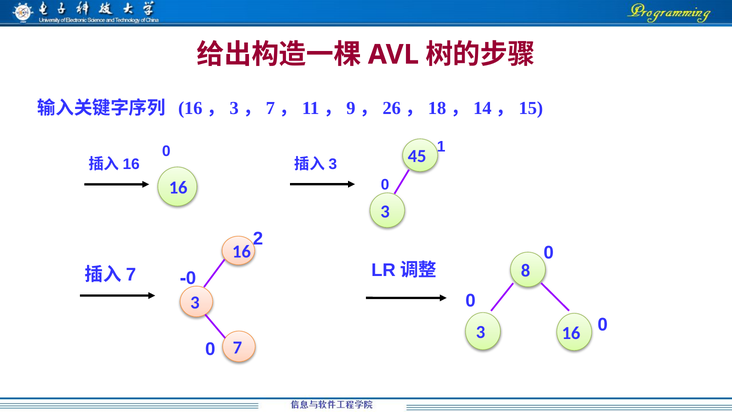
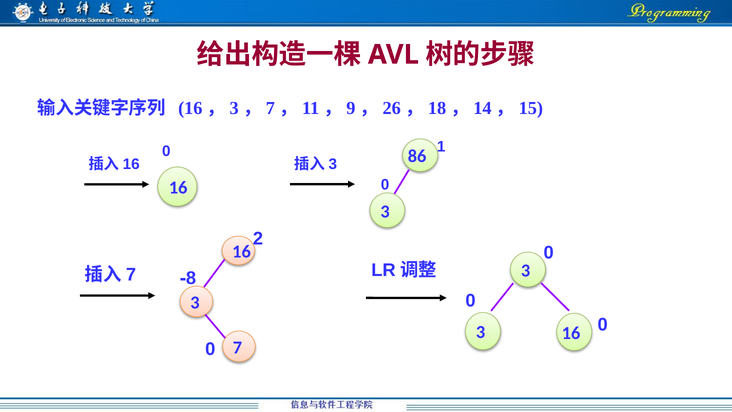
45: 45 -> 86
8 at (526, 271): 8 -> 3
0 at (191, 278): 0 -> 8
